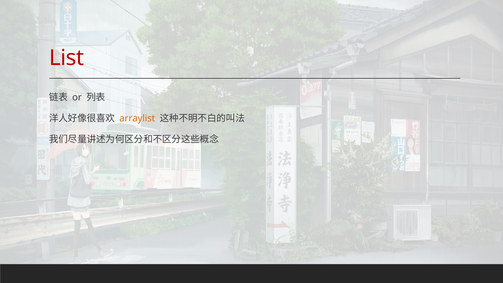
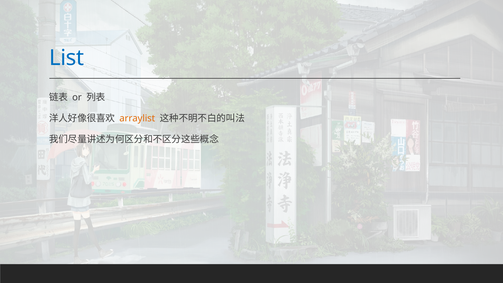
List colour: red -> blue
